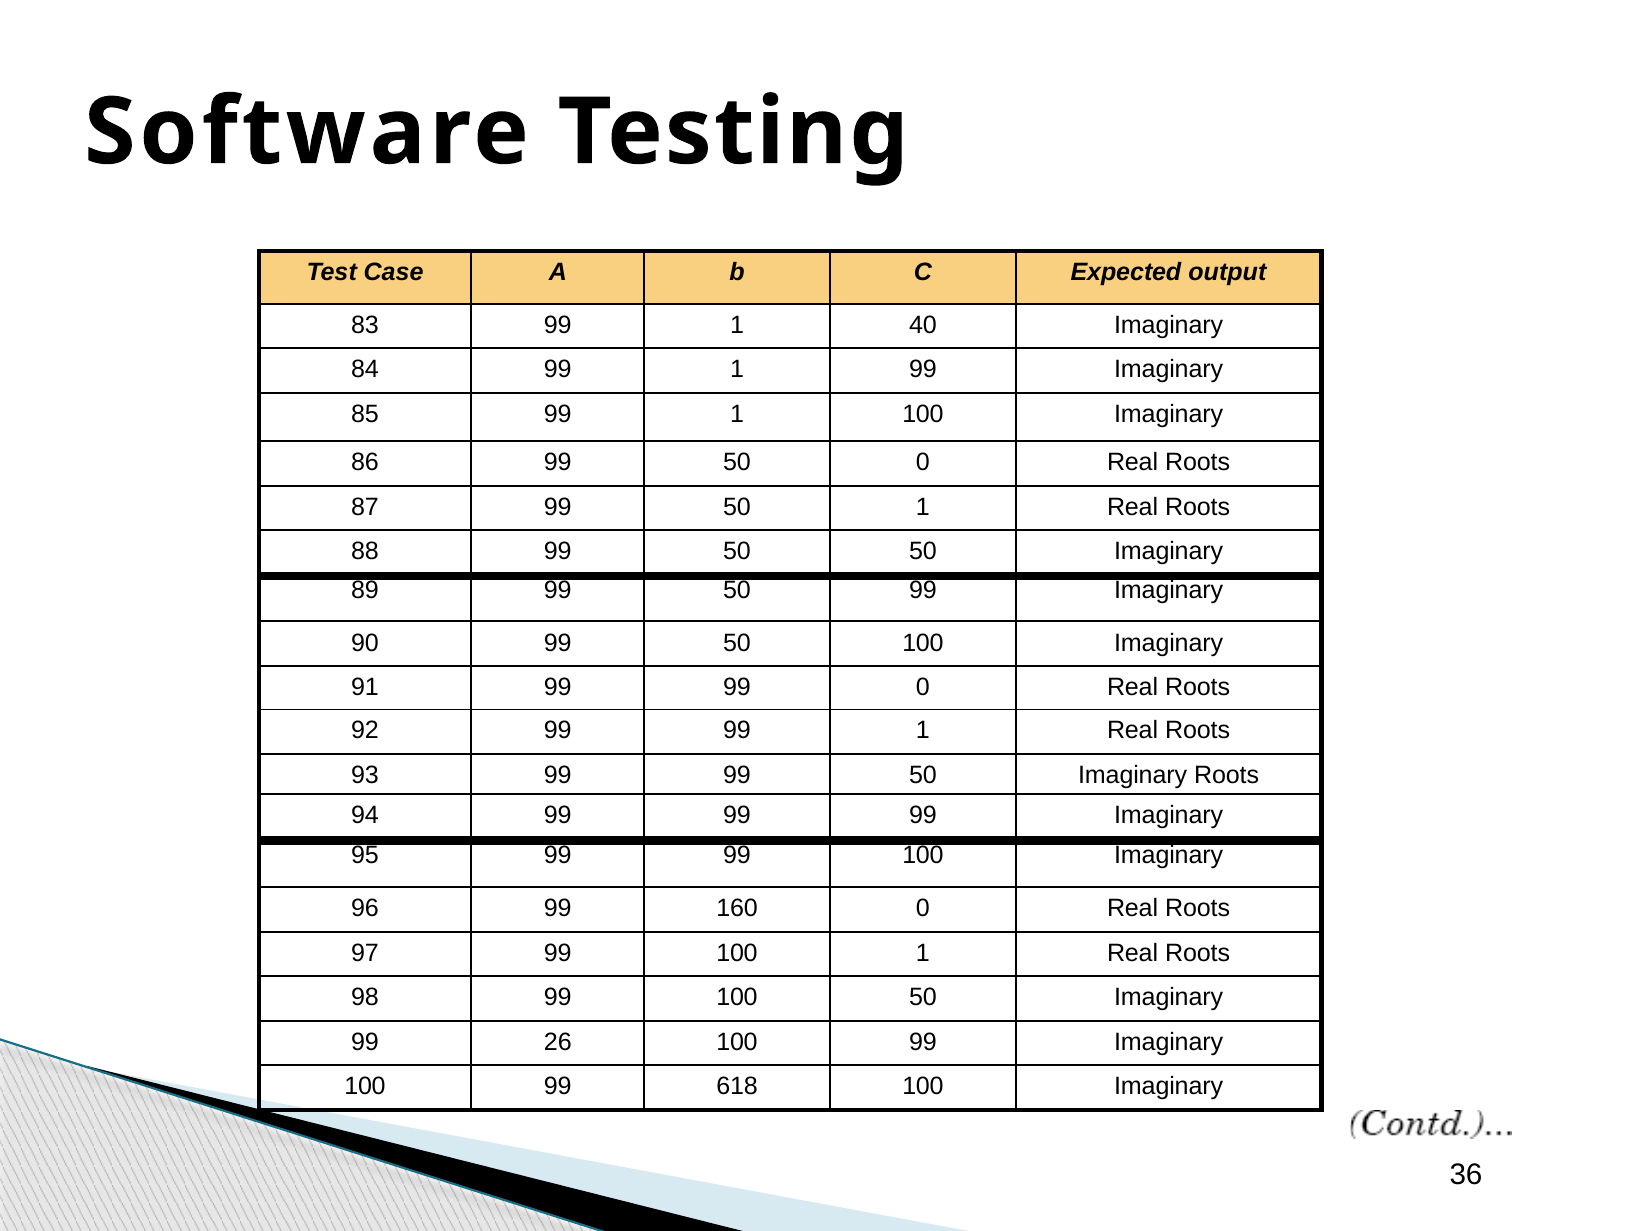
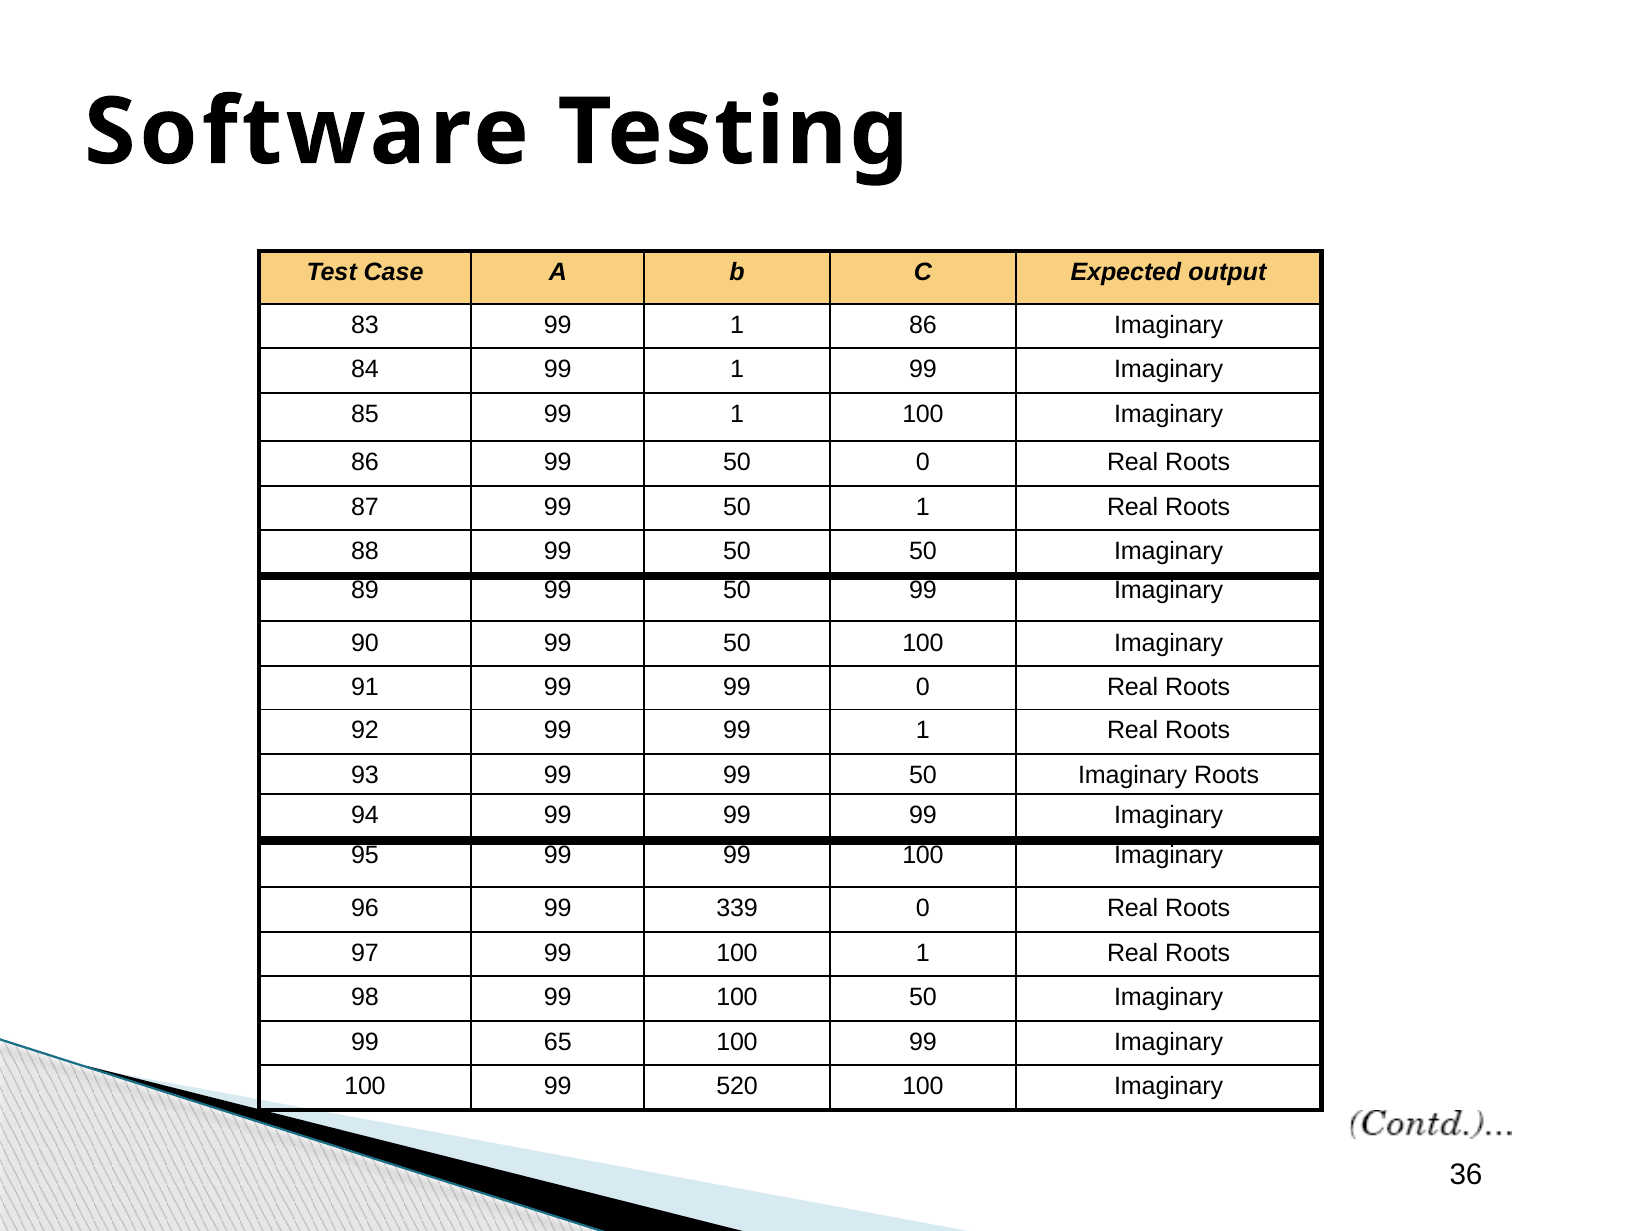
1 40: 40 -> 86
160: 160 -> 339
26: 26 -> 65
618: 618 -> 520
